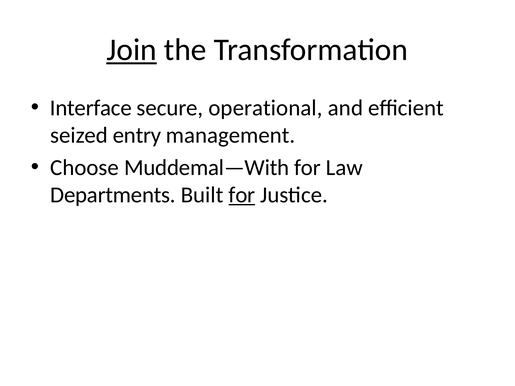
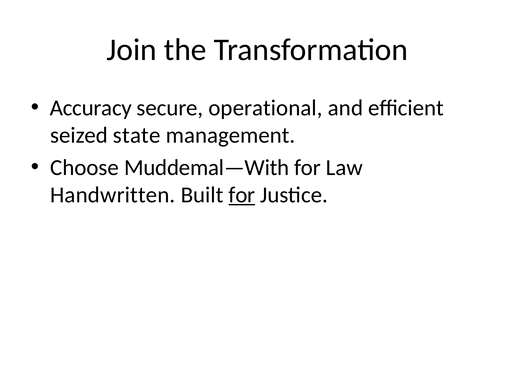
Join underline: present -> none
Interface: Interface -> Accuracy
entry: entry -> state
Departments: Departments -> Handwritten
